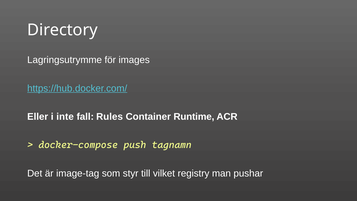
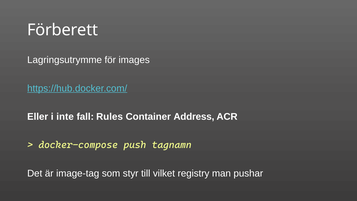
Directory: Directory -> Förberett
Runtime: Runtime -> Address
